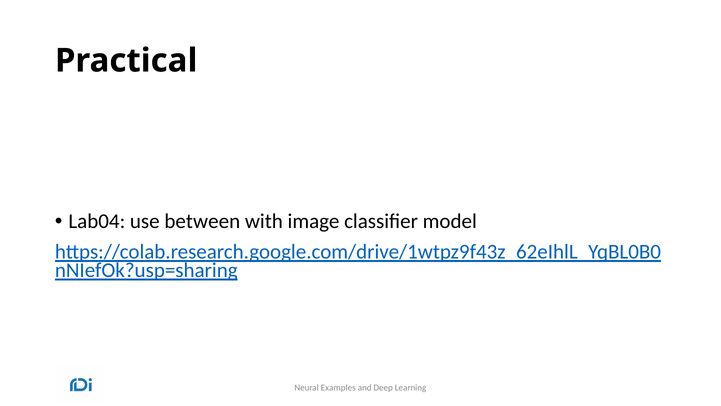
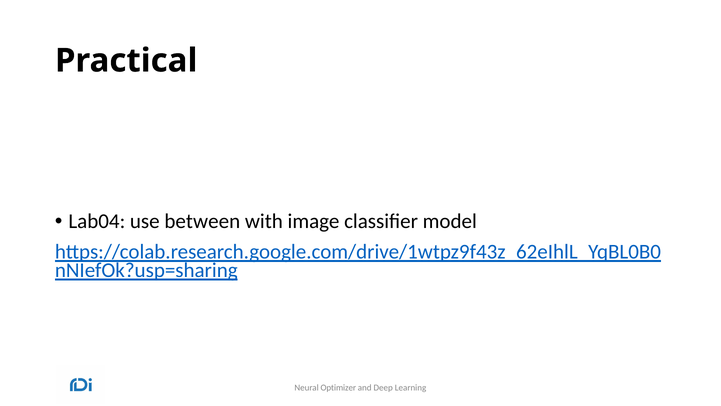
Examples: Examples -> Optimizer
